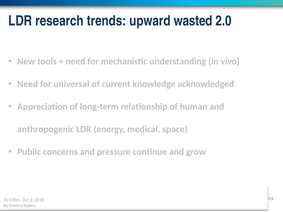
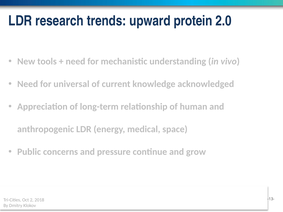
wasted: wasted -> protein
